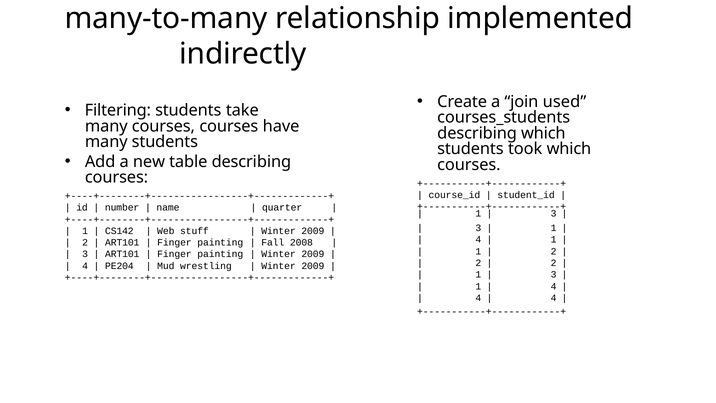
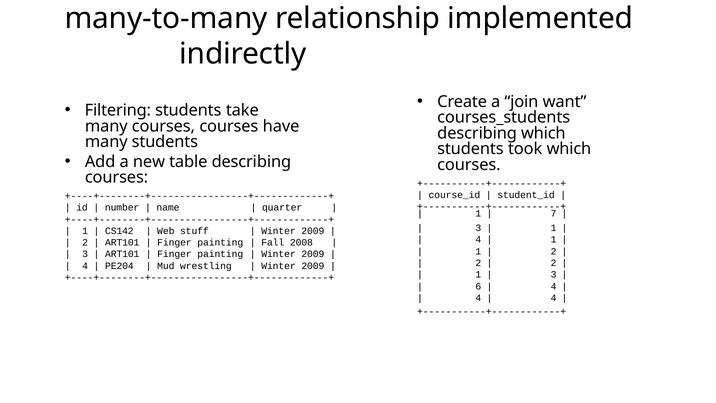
used: used -> want
3 at (554, 214): 3 -> 7
1 at (478, 286): 1 -> 6
